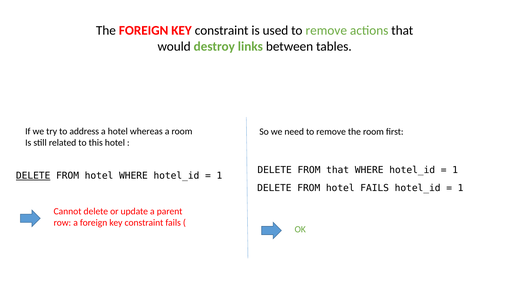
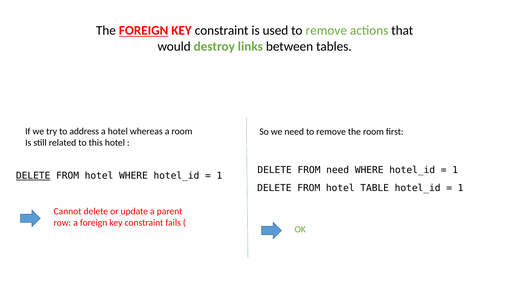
FOREIGN at (144, 31) underline: none -> present
FROM that: that -> need
hotel FAILS: FAILS -> TABLE
